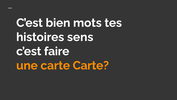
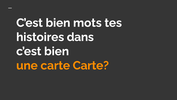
sens: sens -> dans
faire at (57, 51): faire -> bien
